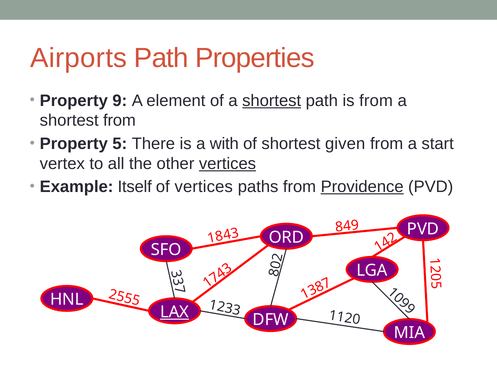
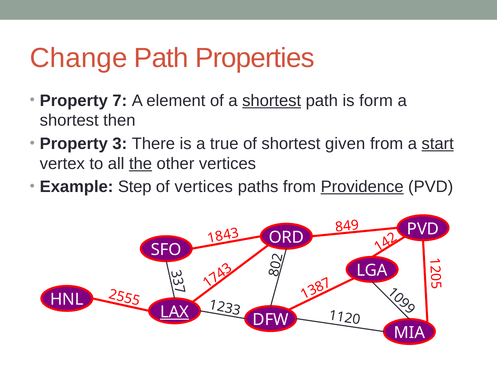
Airports: Airports -> Change
Property 9: 9 -> 7
is from: from -> form
shortest from: from -> then
Property 5: 5 -> 3
with: with -> true
start underline: none -> present
the underline: none -> present
vertices at (227, 164) underline: present -> none
Itself: Itself -> Step
